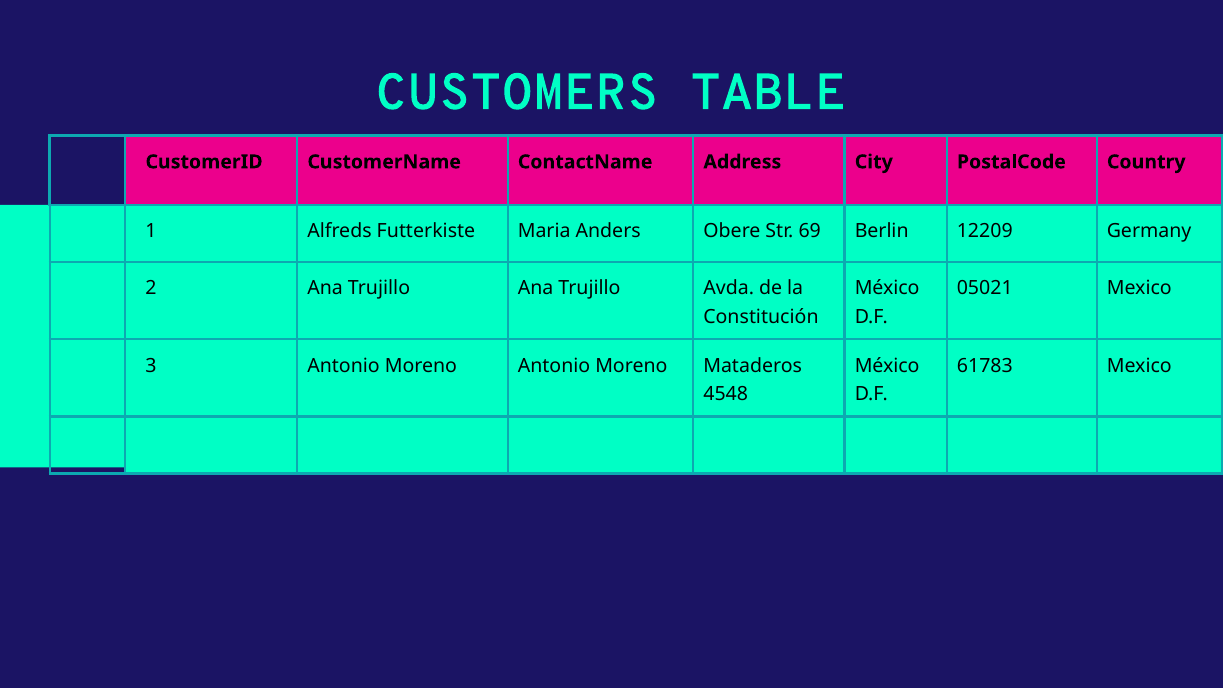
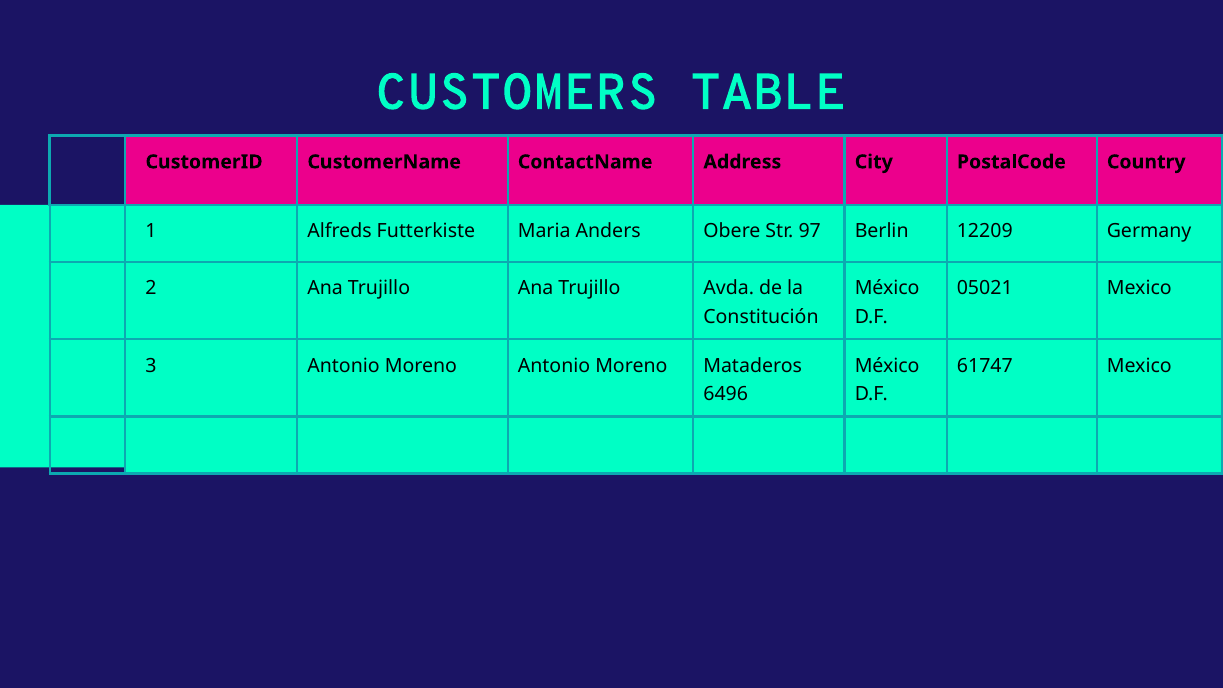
69: 69 -> 97
61783: 61783 -> 61747
4548: 4548 -> 6496
